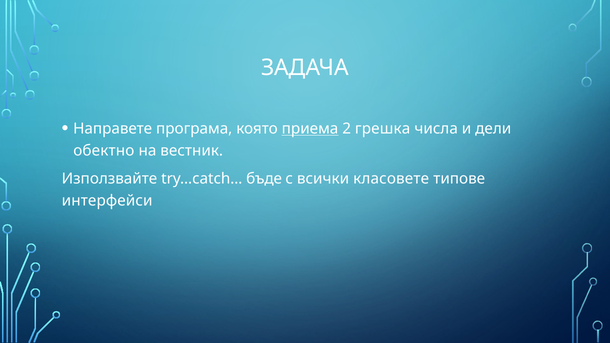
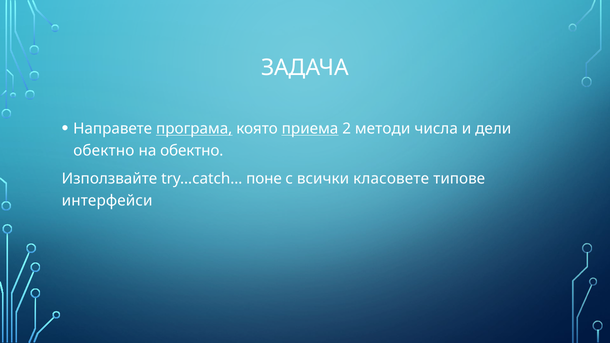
програма underline: none -> present
грешка: грешка -> методи
на вестник: вестник -> обектно
бъде: бъде -> поне
